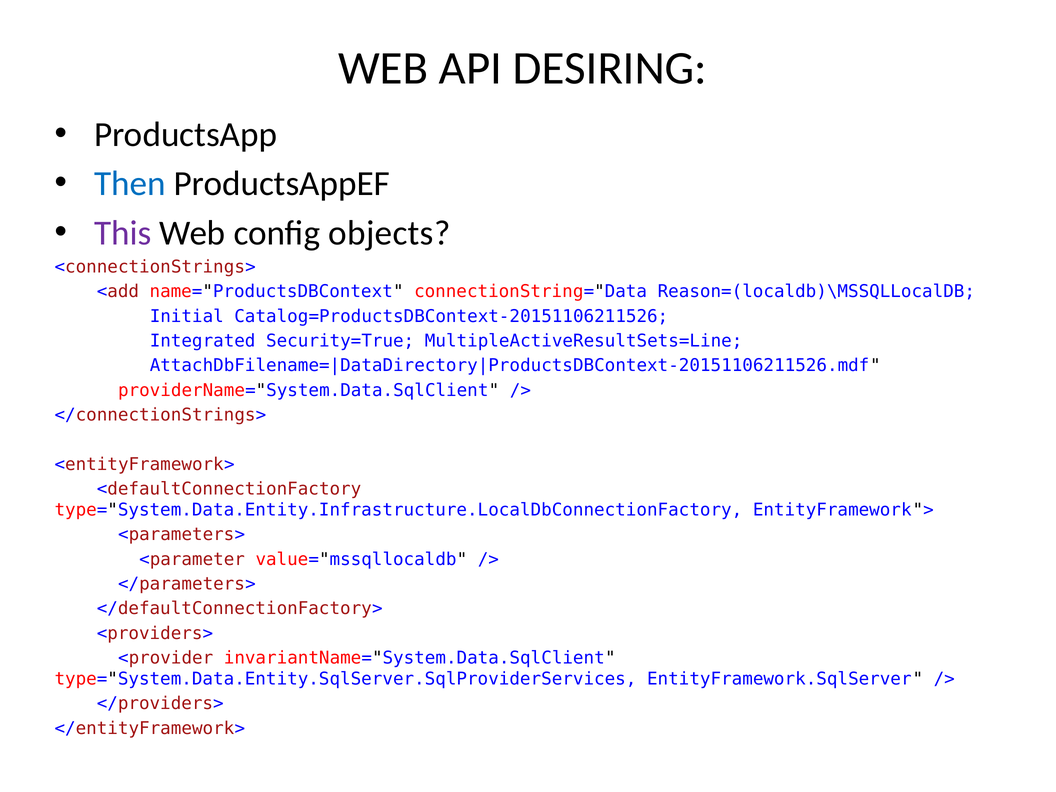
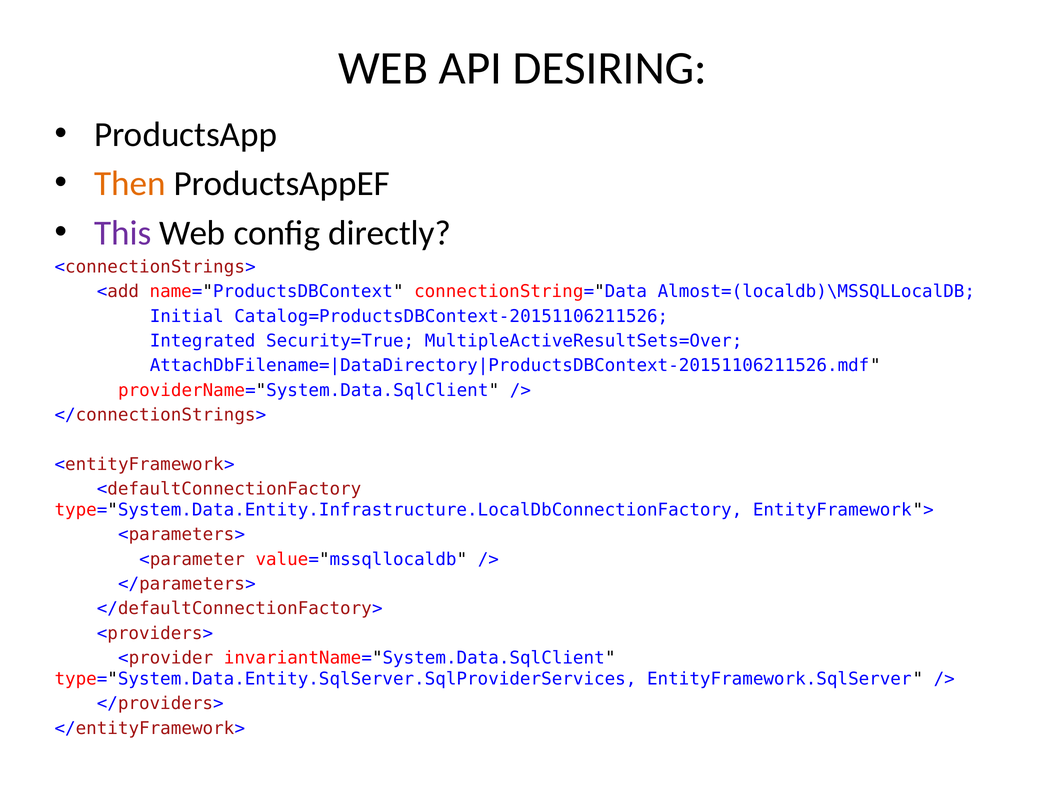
Then colour: blue -> orange
objects: objects -> directly
Reason=(localdb)\MSSQLLocalDB: Reason=(localdb)\MSSQLLocalDB -> Almost=(localdb)\MSSQLLocalDB
MultipleActiveResultSets=Line: MultipleActiveResultSets=Line -> MultipleActiveResultSets=Over
